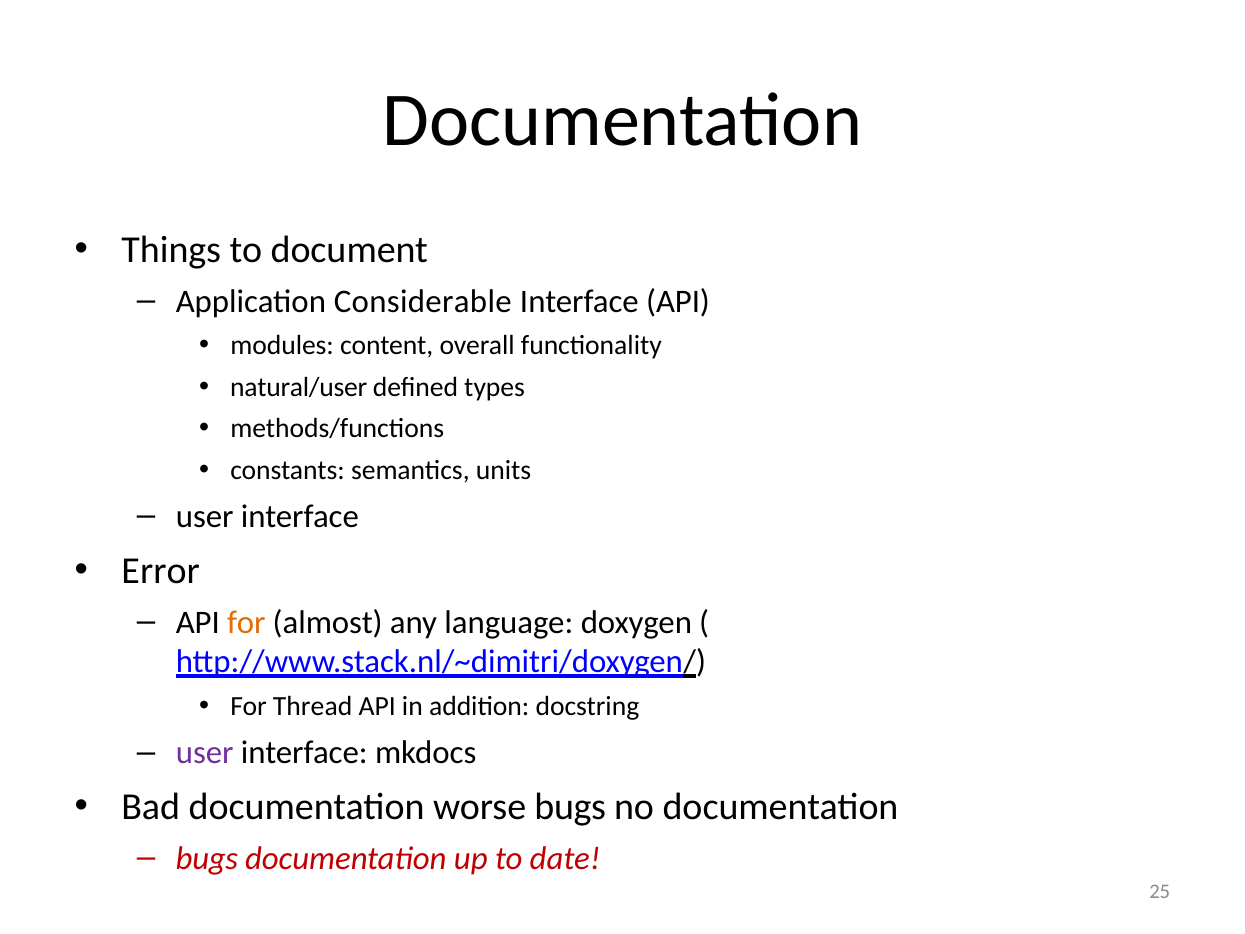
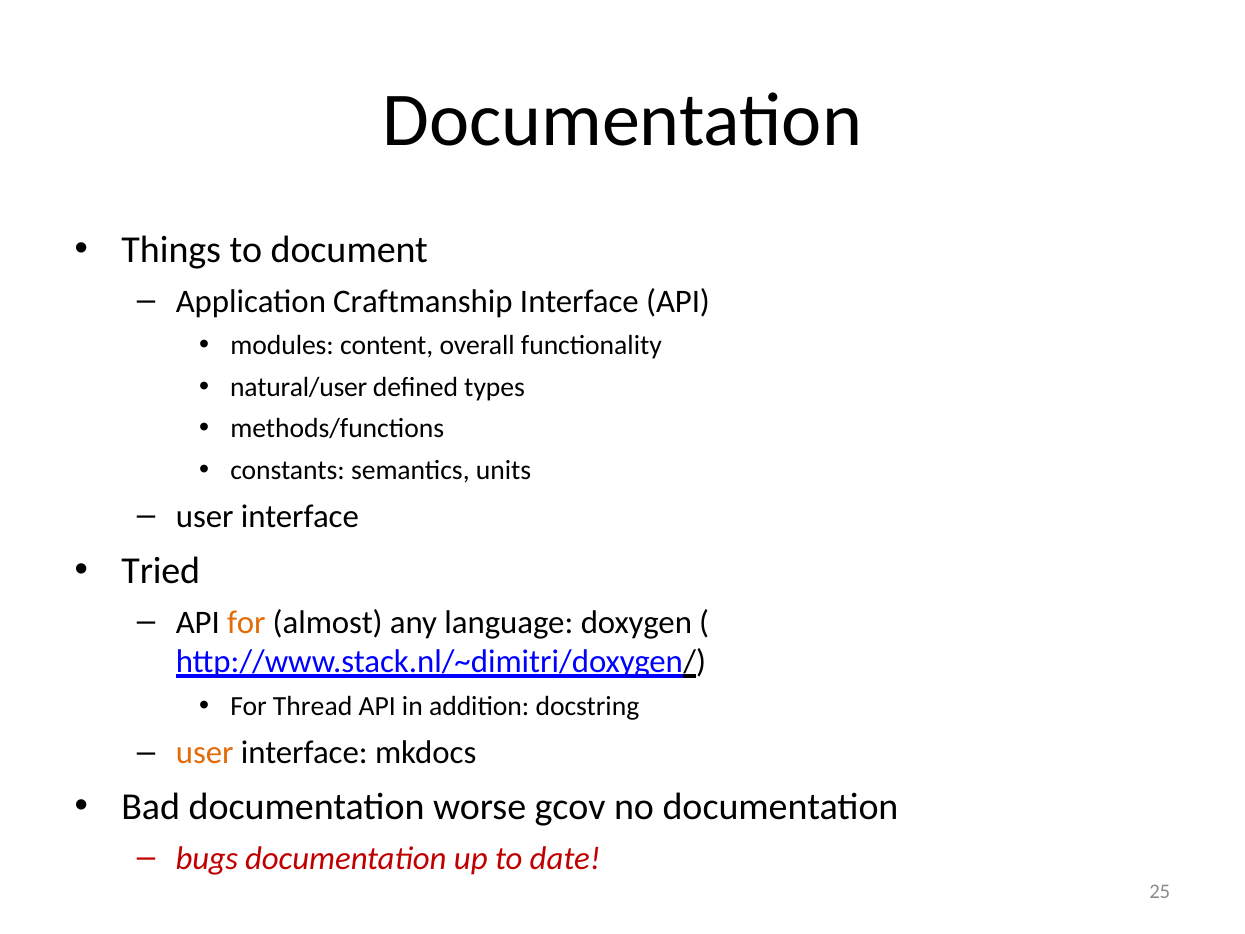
Considerable: Considerable -> Craftmanship
Error: Error -> Tried
user at (205, 753) colour: purple -> orange
worse bugs: bugs -> gcov
